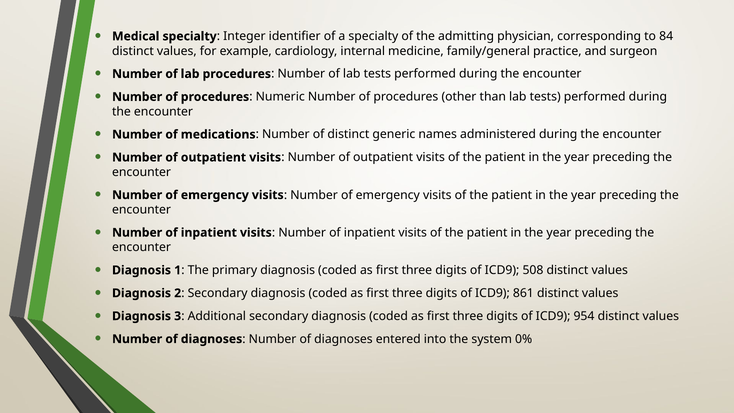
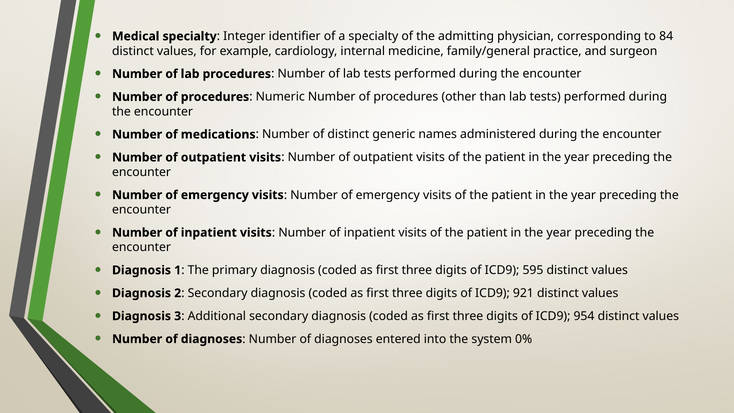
508: 508 -> 595
861: 861 -> 921
